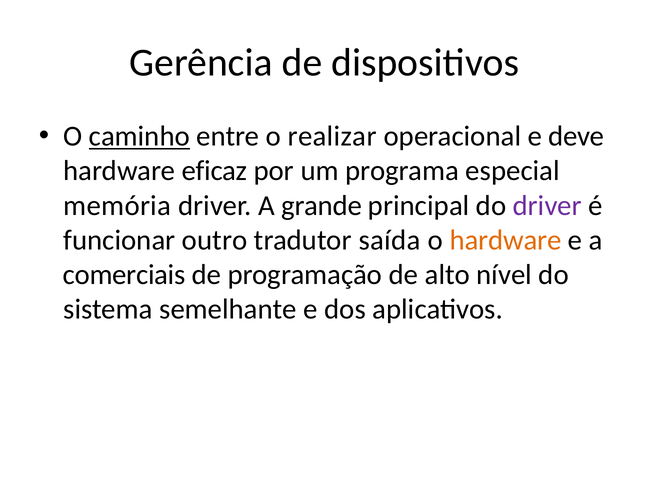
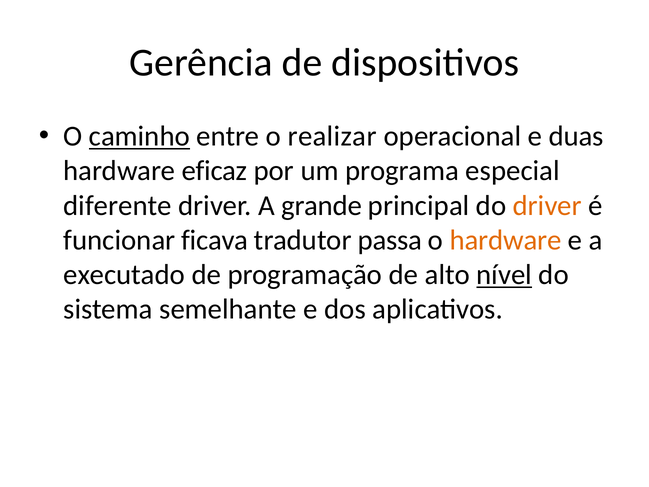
deve: deve -> duas
memória: memória -> diferente
driver at (547, 205) colour: purple -> orange
outro: outro -> ficava
saída: saída -> passa
comerciais: comerciais -> executado
nível underline: none -> present
